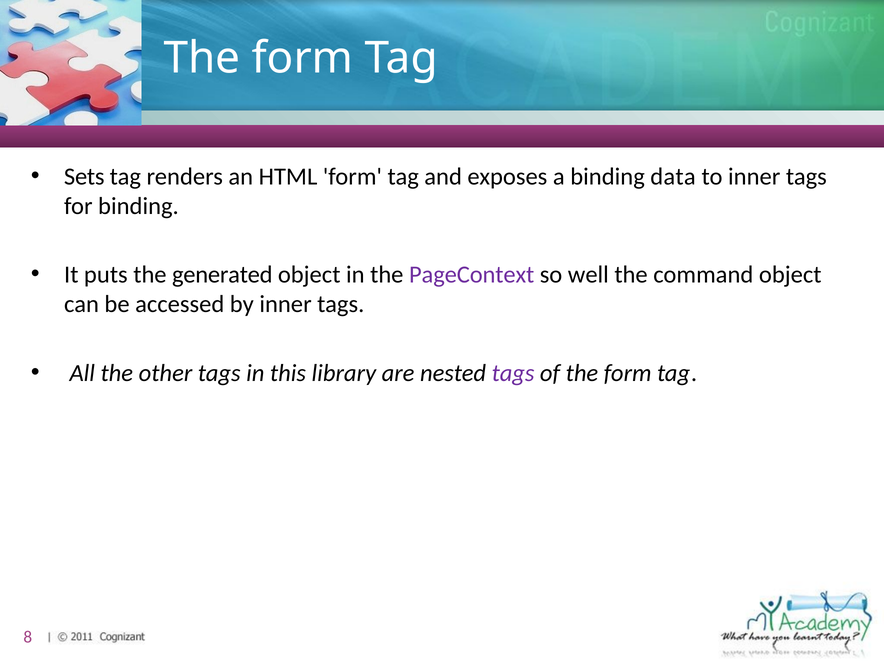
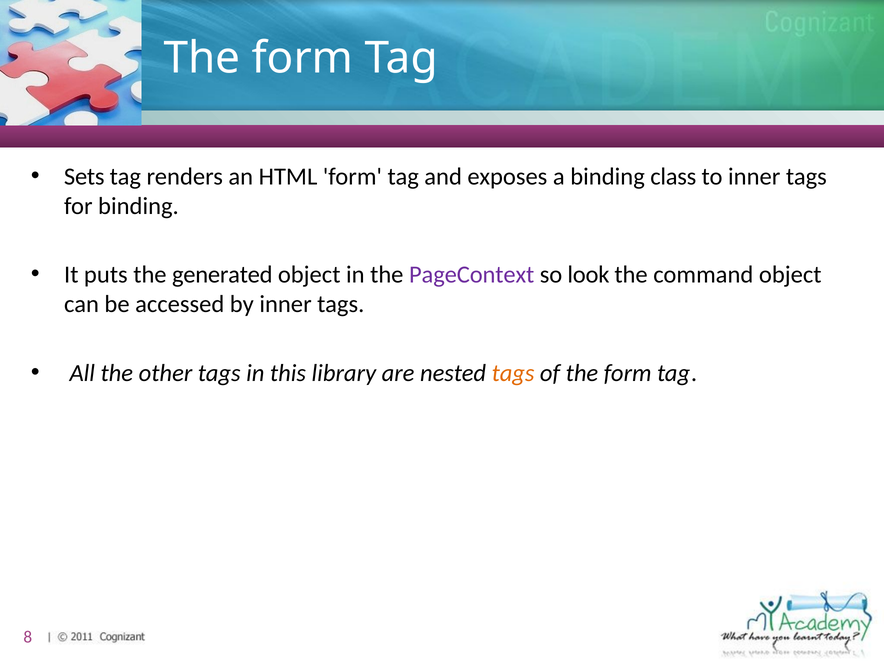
data: data -> class
well: well -> look
tags at (513, 373) colour: purple -> orange
